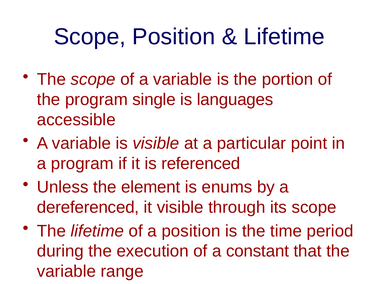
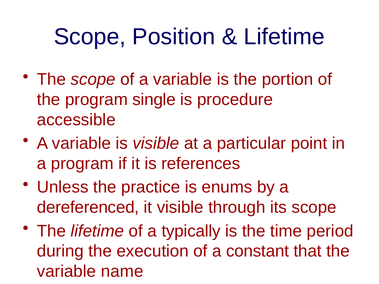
languages: languages -> procedure
referenced: referenced -> references
element: element -> practice
a position: position -> typically
range: range -> name
